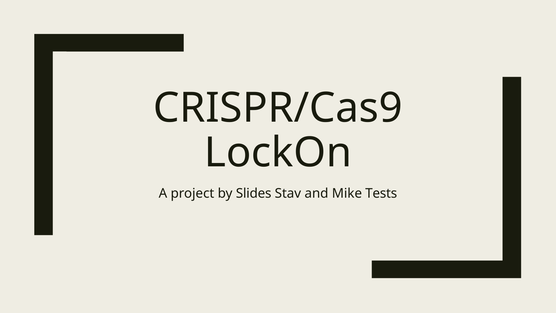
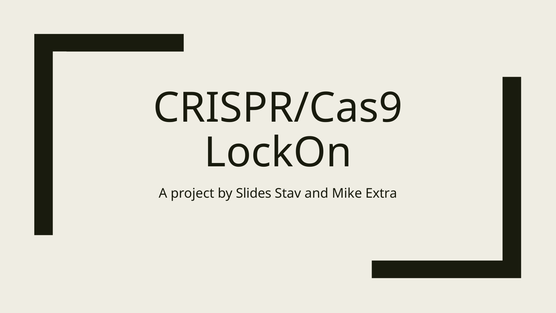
Tests: Tests -> Extra
